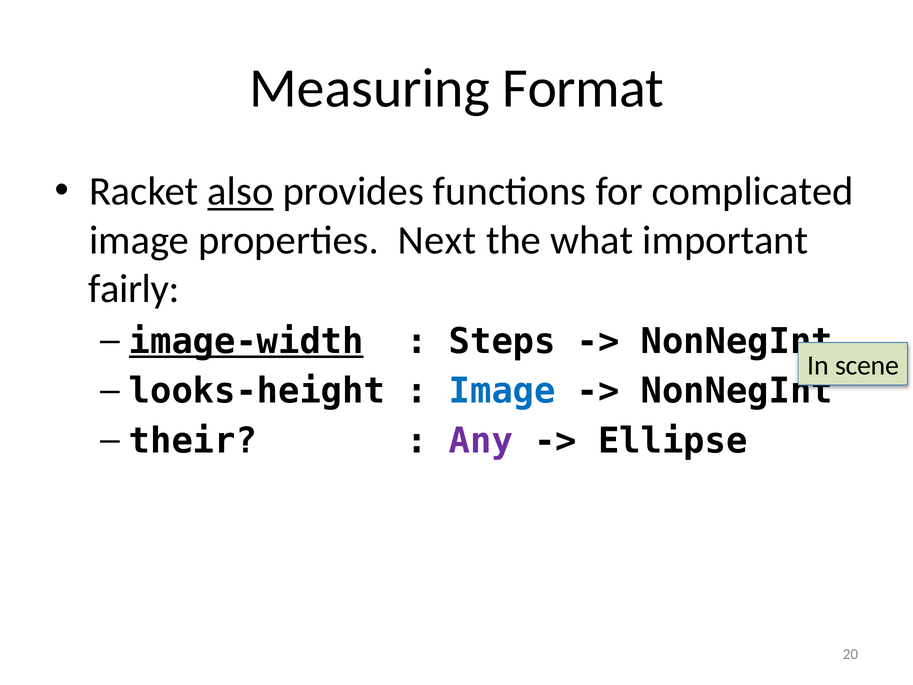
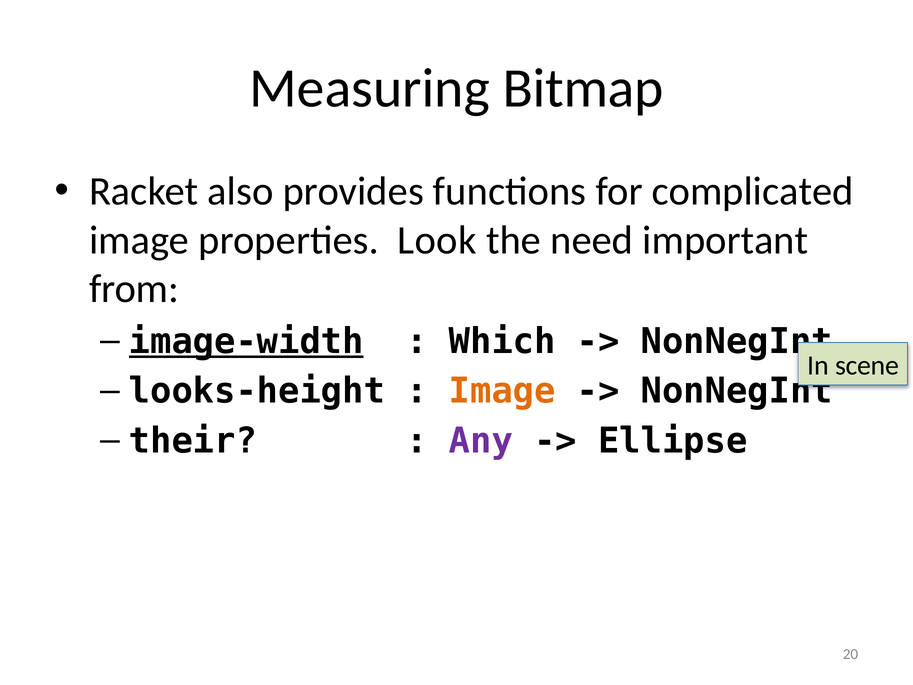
Format: Format -> Bitmap
also underline: present -> none
Next: Next -> Look
what: what -> need
fairly: fairly -> from
Steps: Steps -> Which
Image at (502, 391) colour: blue -> orange
